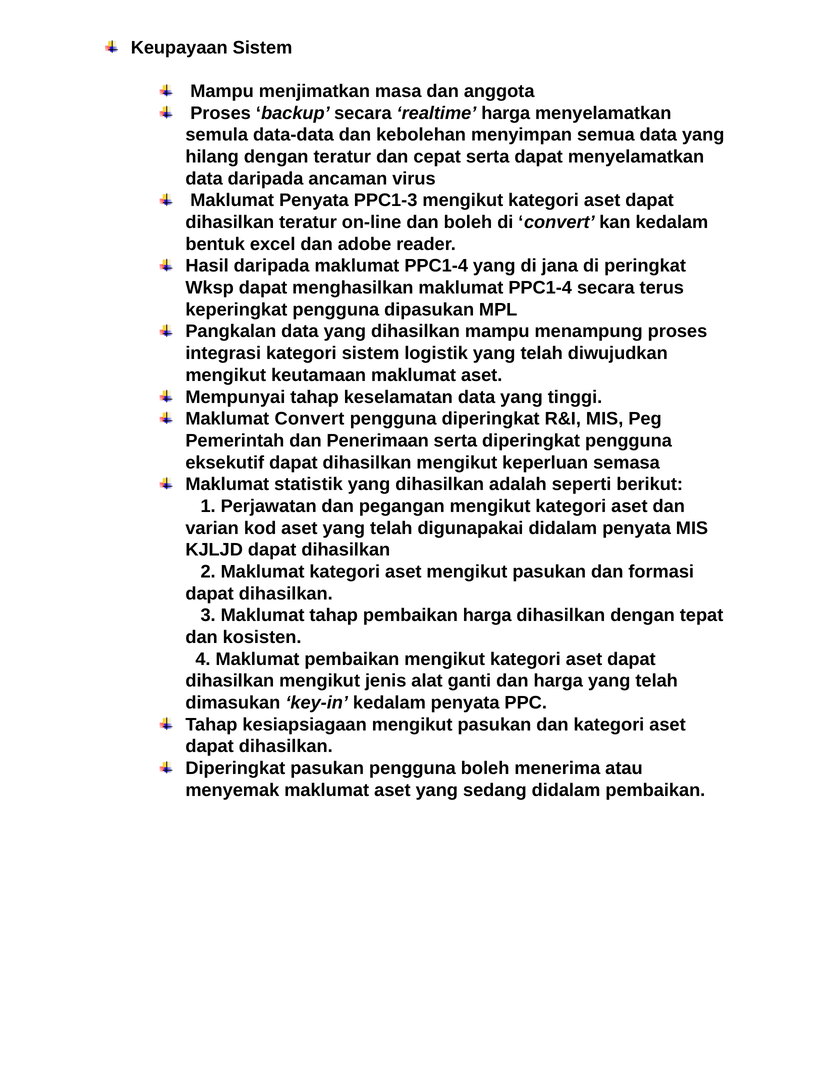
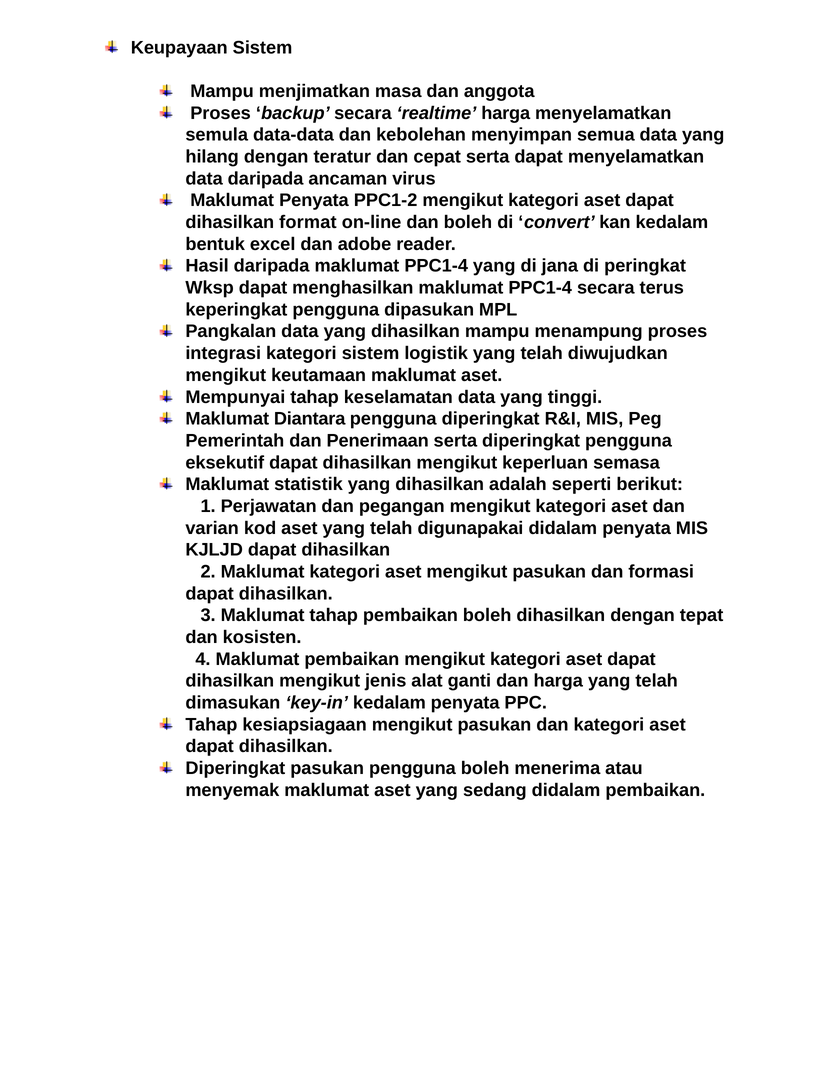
PPC1-3: PPC1-3 -> PPC1-2
dihasilkan teratur: teratur -> format
Maklumat Convert: Convert -> Diantara
pembaikan harga: harga -> boleh
